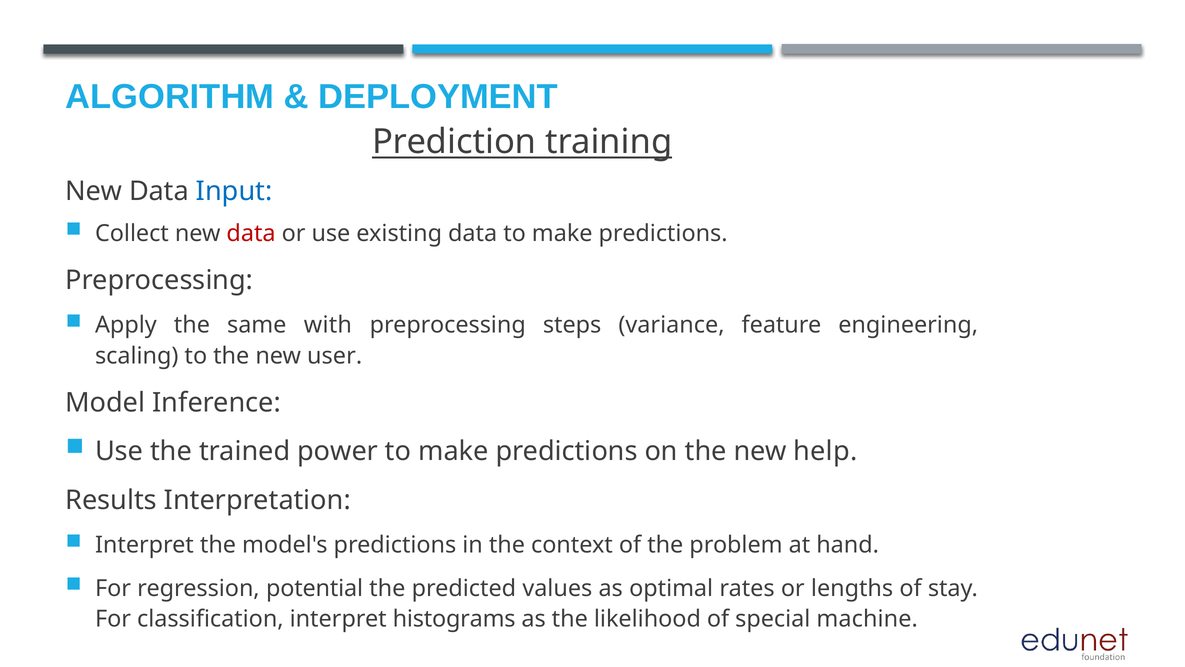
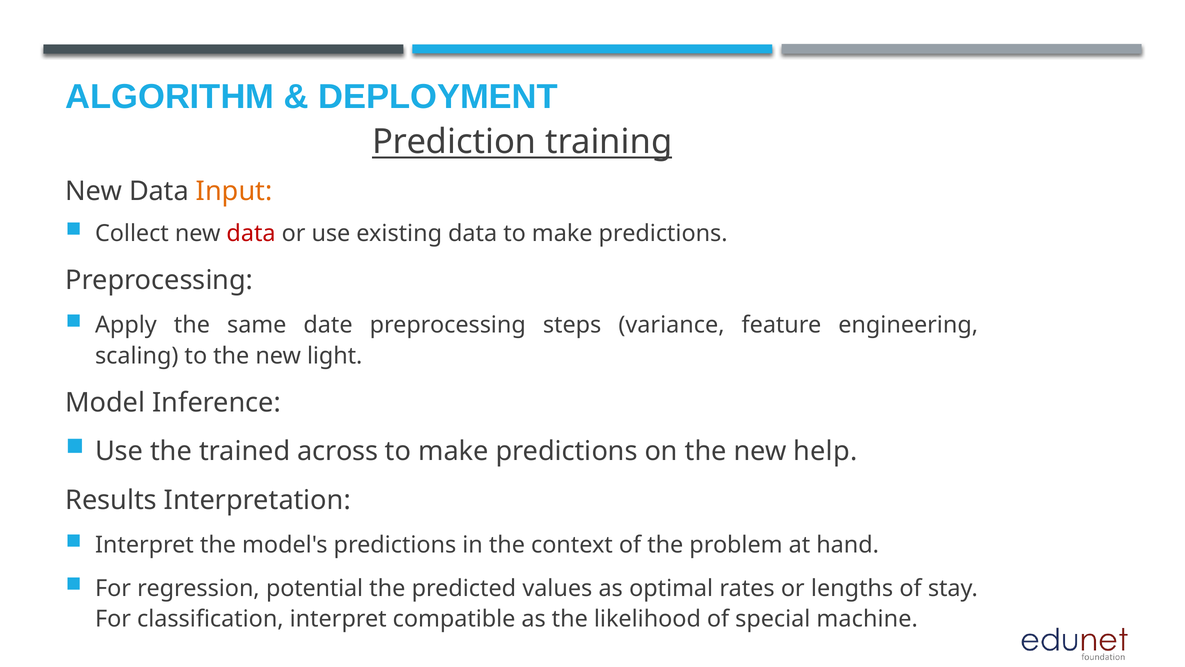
Input colour: blue -> orange
with: with -> date
user: user -> light
power: power -> across
histograms: histograms -> compatible
